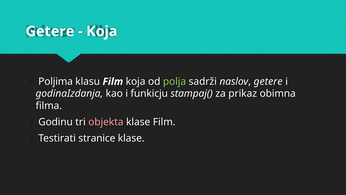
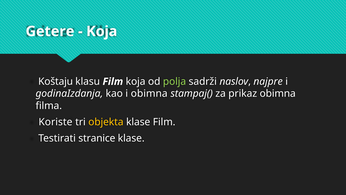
Poljima: Poljima -> Koštaju
naslov getere: getere -> najpre
i funkicju: funkicju -> obimna
Godinu: Godinu -> Koriste
objekta colour: pink -> yellow
